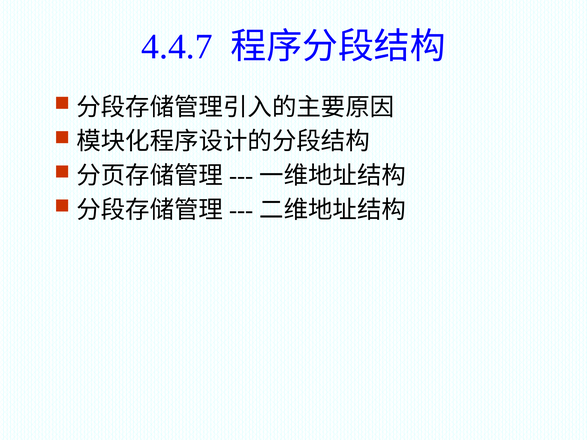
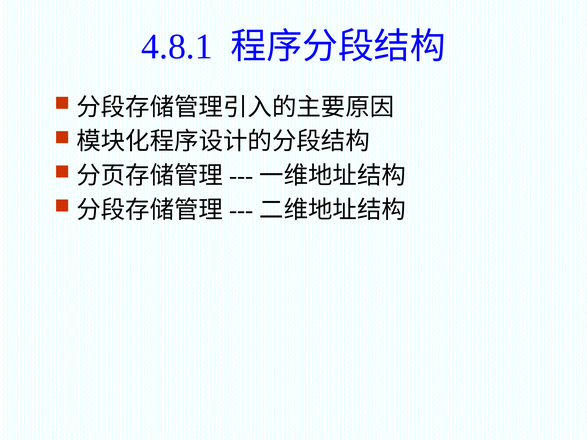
4.4.7: 4.4.7 -> 4.8.1
